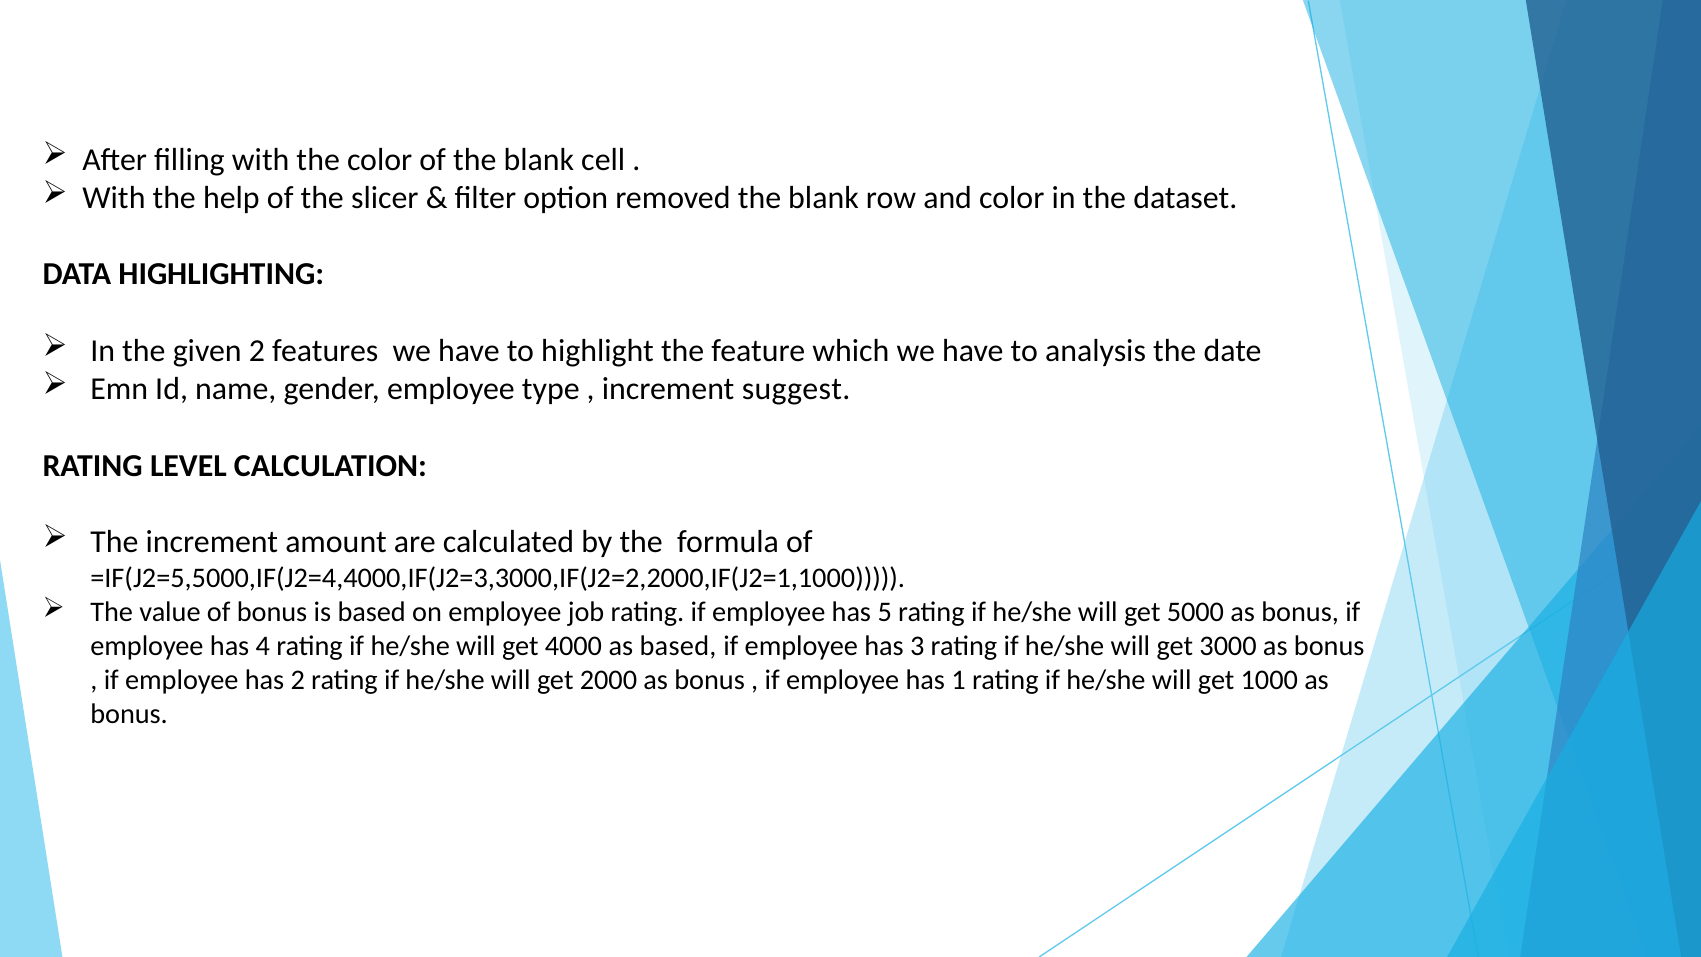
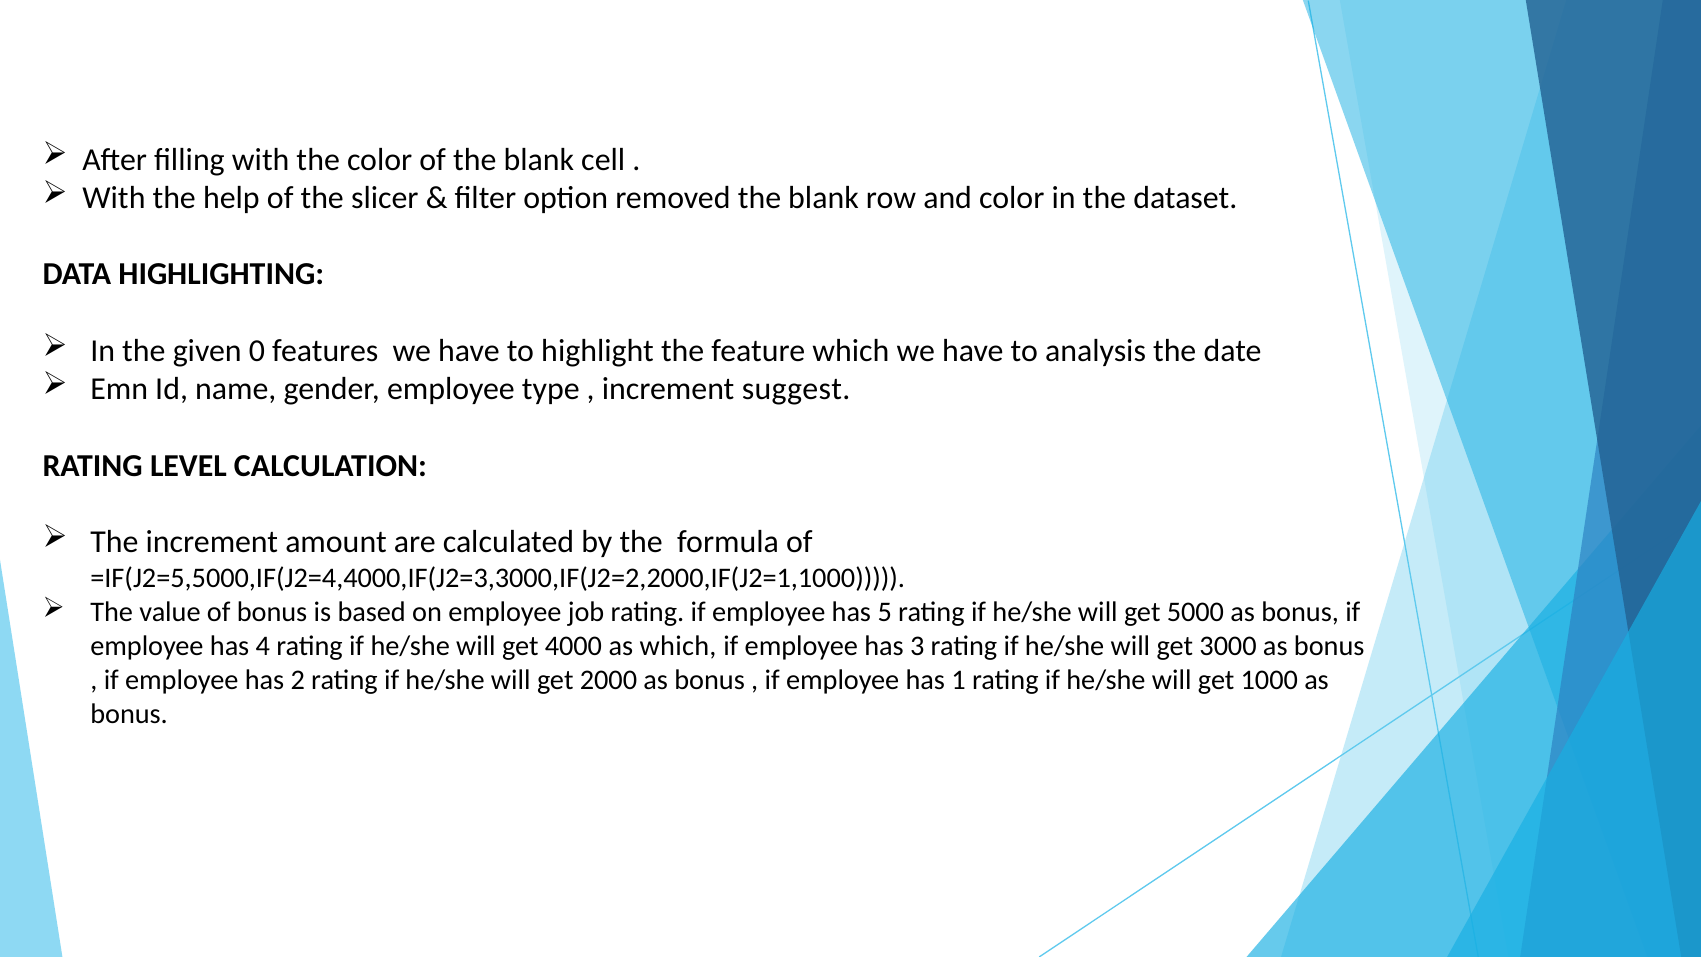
given 2: 2 -> 0
as based: based -> which
